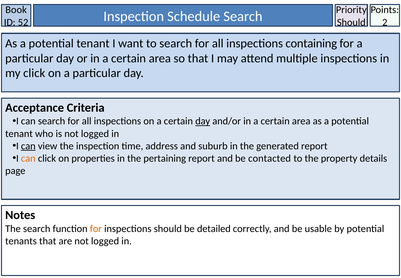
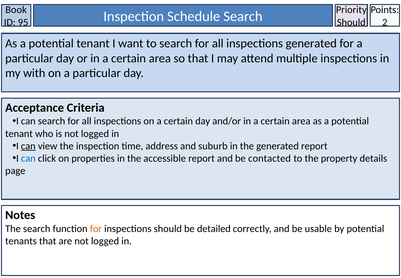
52: 52 -> 95
inspections containing: containing -> generated
my click: click -> with
day at (203, 121) underline: present -> none
can at (28, 158) colour: orange -> blue
pertaining: pertaining -> accessible
